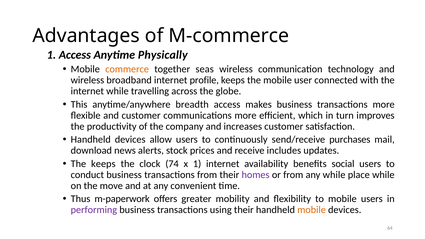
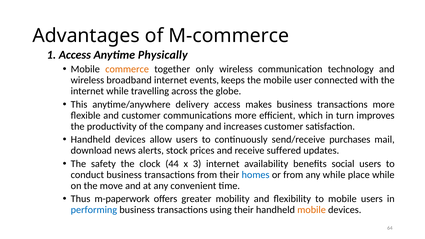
seas: seas -> only
profile: profile -> events
breadth: breadth -> delivery
includes: includes -> suffered
The keeps: keeps -> safety
74: 74 -> 44
x 1: 1 -> 3
homes colour: purple -> blue
performing colour: purple -> blue
